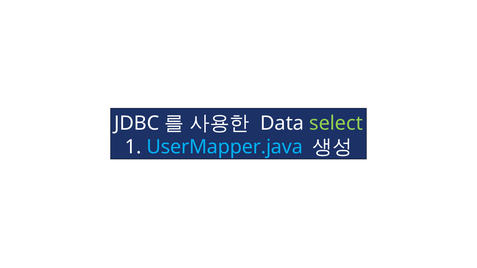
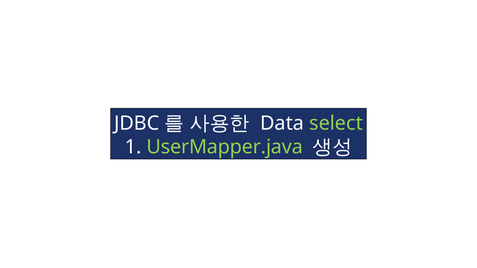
UserMapper.java colour: light blue -> light green
